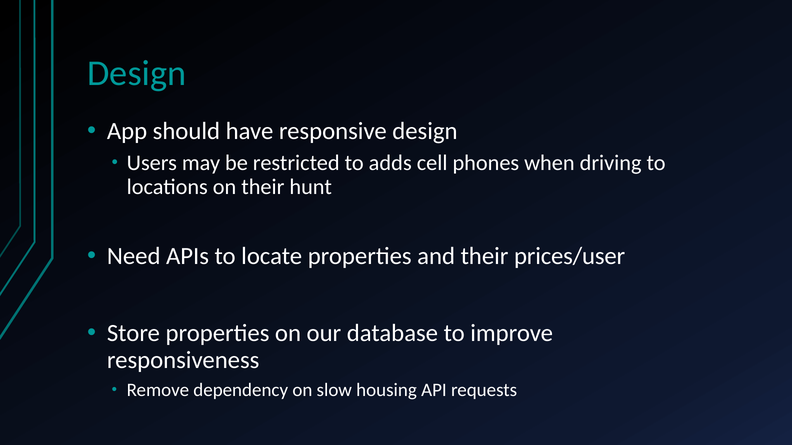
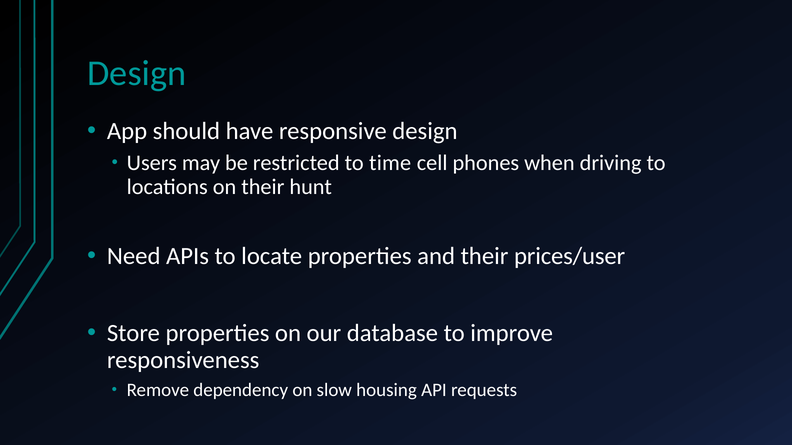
adds: adds -> time
